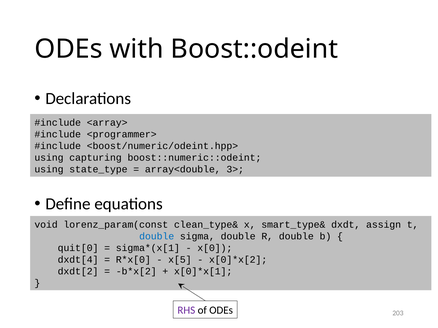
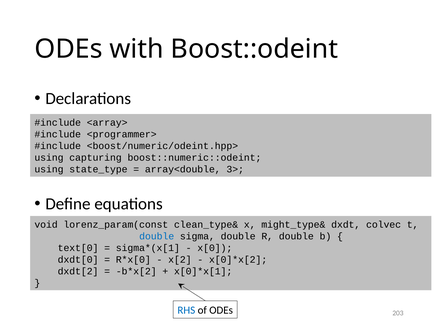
smart_type&: smart_type& -> might_type&
assign: assign -> colvec
quit[0: quit[0 -> text[0
dxdt[4: dxdt[4 -> dxdt[0
x[5: x[5 -> x[2
RHS colour: purple -> blue
